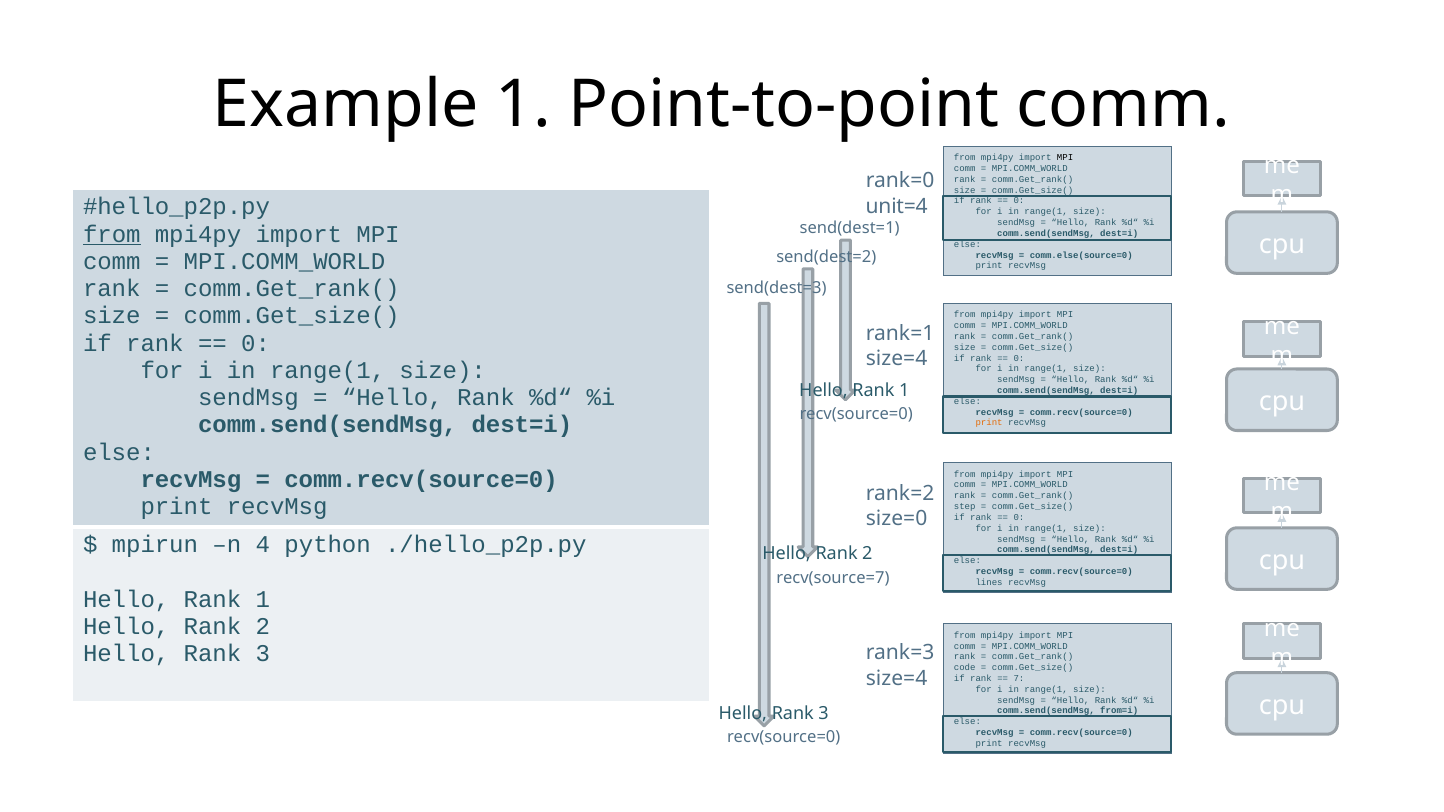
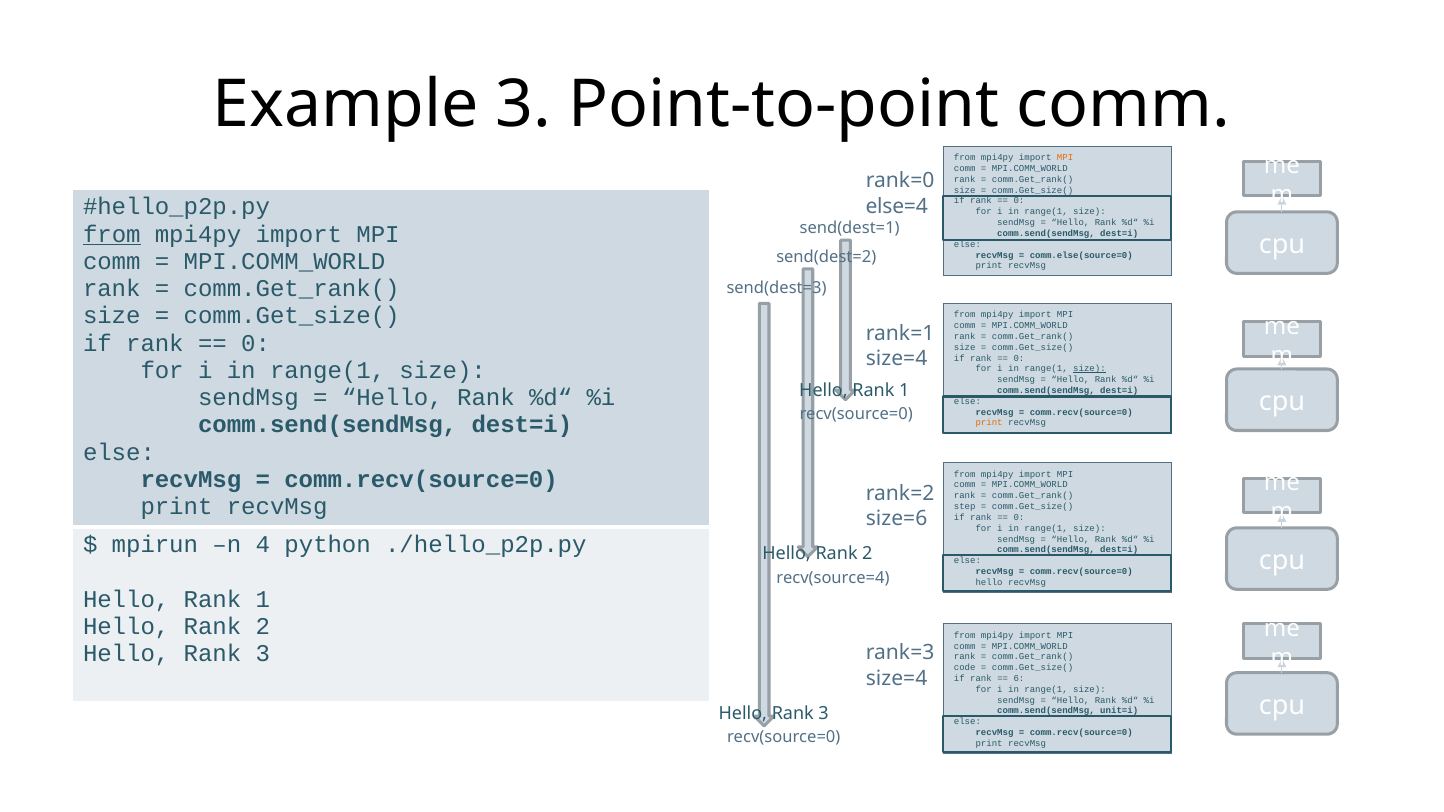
Example 1: 1 -> 3
MPI at (1065, 158) colour: black -> orange
unit=4: unit=4 -> else=4
size at (1089, 369) underline: none -> present
size=0: size=0 -> size=6
recv(source=7: recv(source=7 -> recv(source=4
lines at (989, 583): lines -> hello
7: 7 -> 6
from=i: from=i -> unit=i
